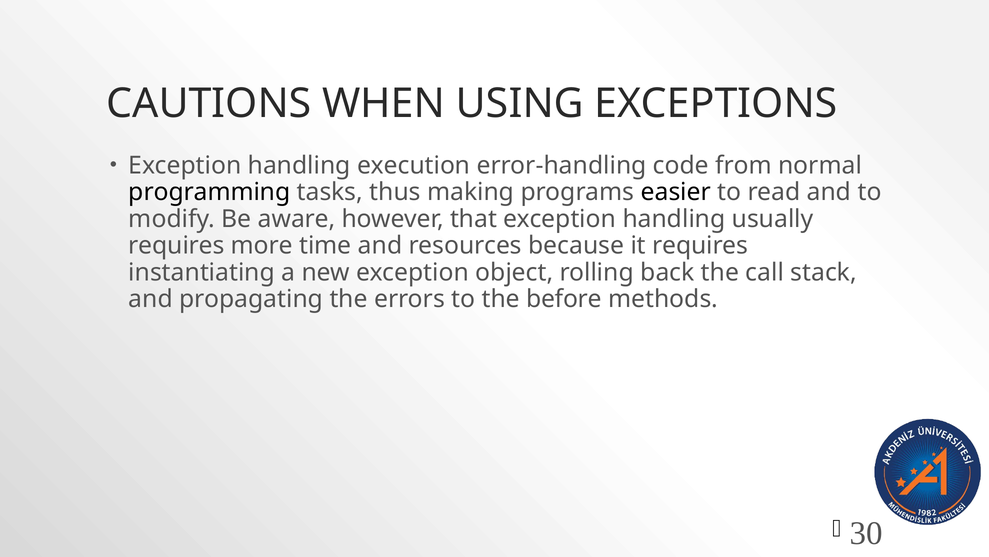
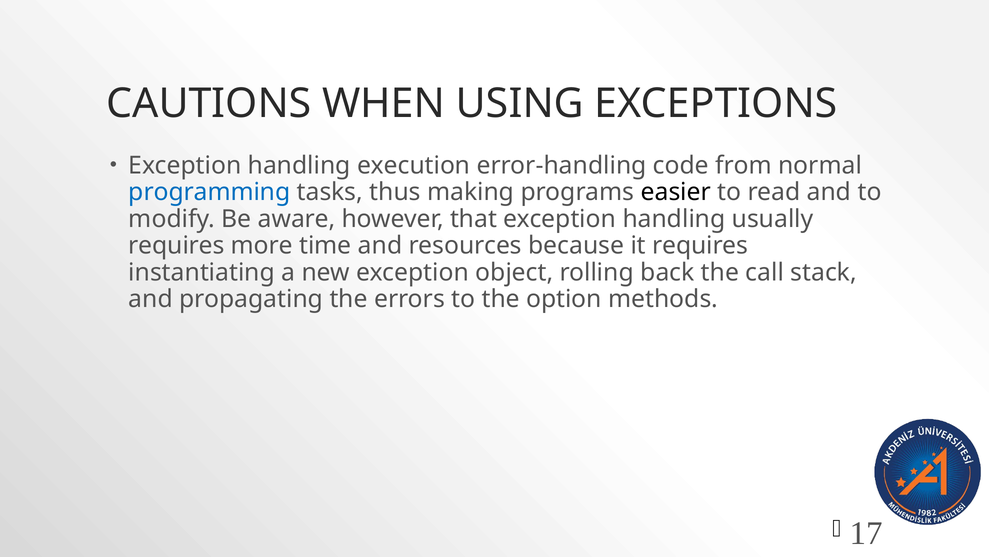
programming colour: black -> blue
before: before -> option
30: 30 -> 17
